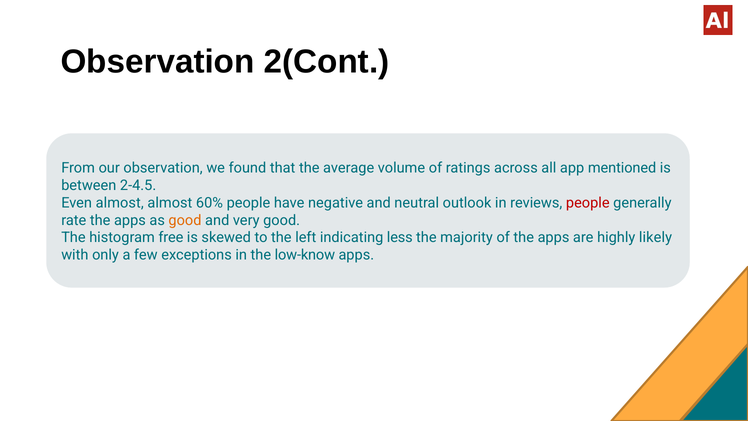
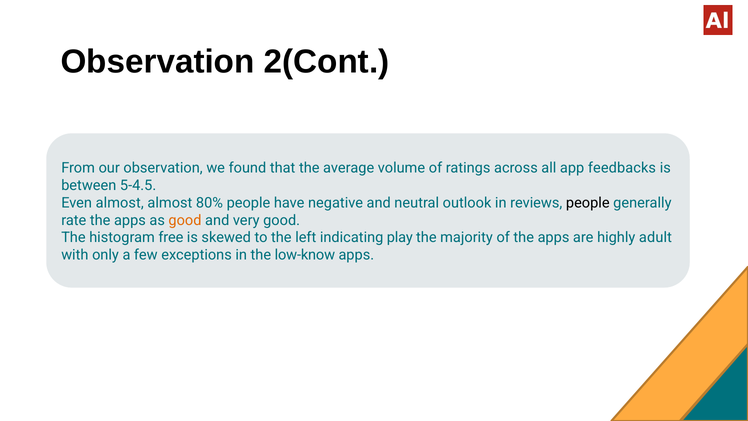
mentioned: mentioned -> feedbacks
2-4.5: 2-4.5 -> 5-4.5
60%: 60% -> 80%
people at (588, 203) colour: red -> black
less: less -> play
likely: likely -> adult
